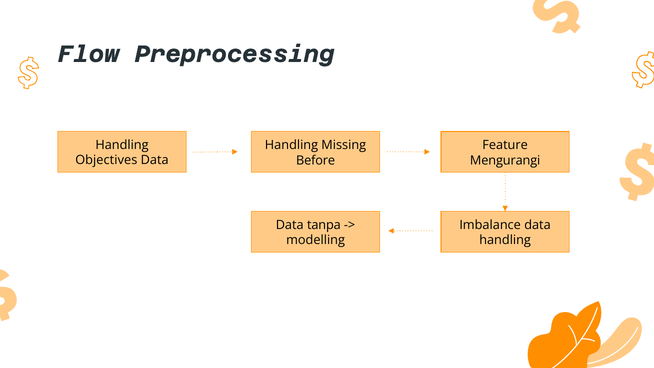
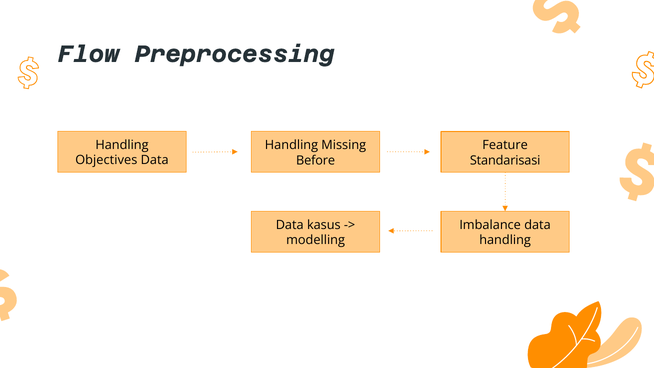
Mengurangi: Mengurangi -> Standarisasi
tanpa: tanpa -> kasus
